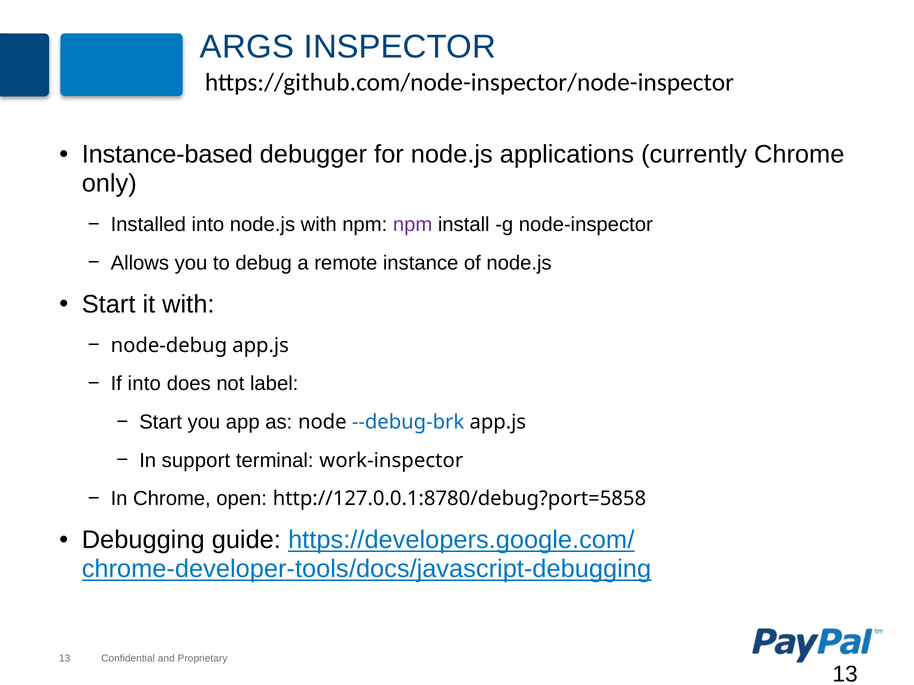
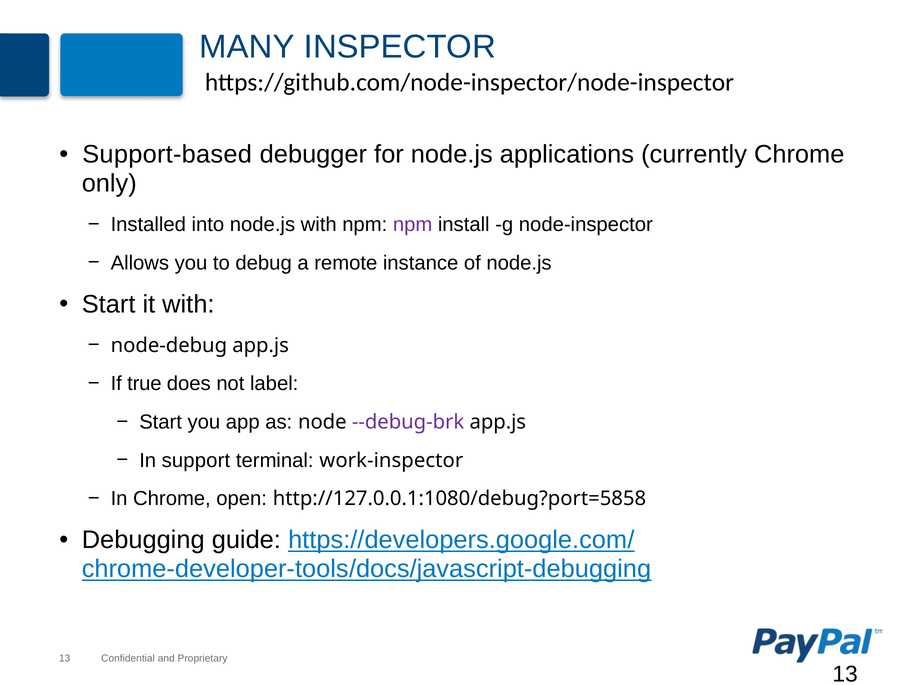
ARGS: ARGS -> MANY
Instance-based: Instance-based -> Support-based
If into: into -> true
--debug-brk colour: blue -> purple
http://127.0.0.1:8780/debug?port=5858: http://127.0.0.1:8780/debug?port=5858 -> http://127.0.0.1:1080/debug?port=5858
